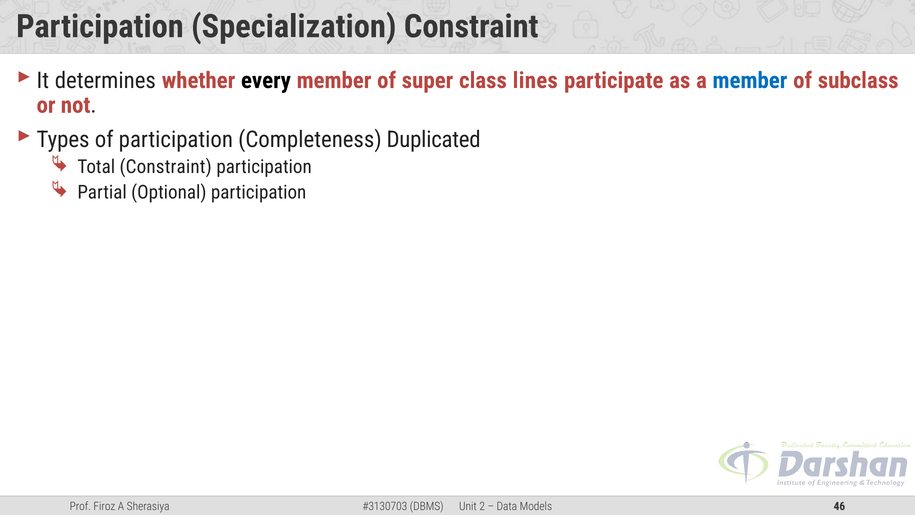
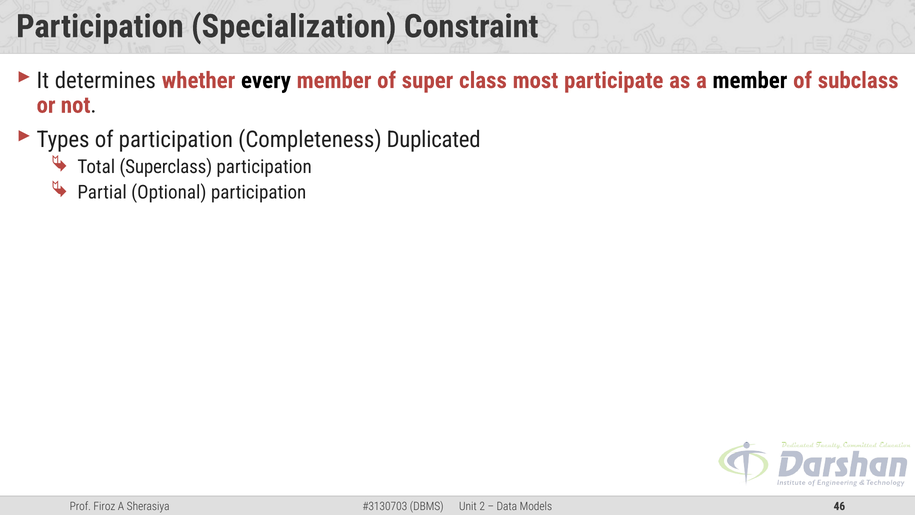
lines: lines -> most
member at (750, 80) colour: blue -> black
Total Constraint: Constraint -> Superclass
